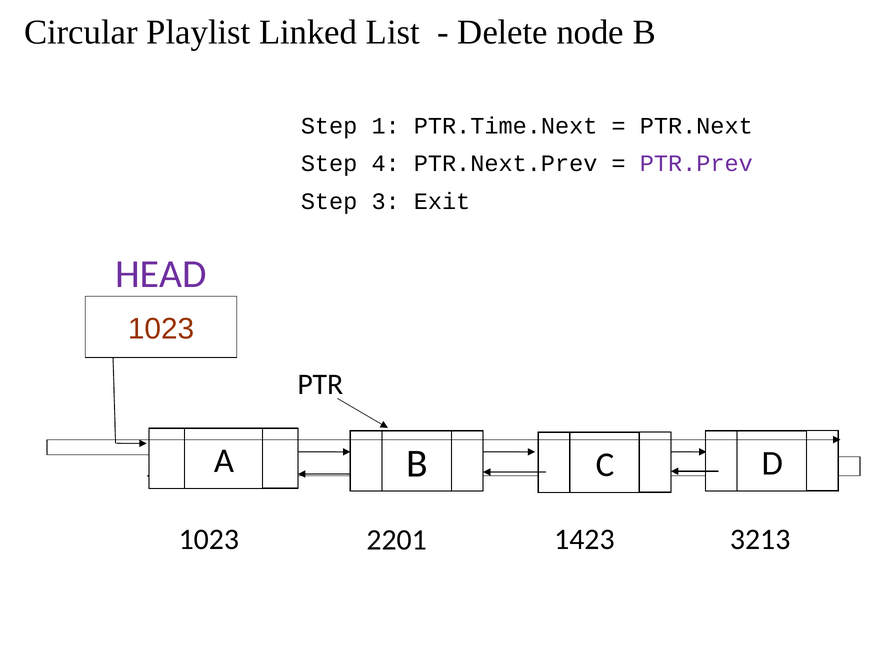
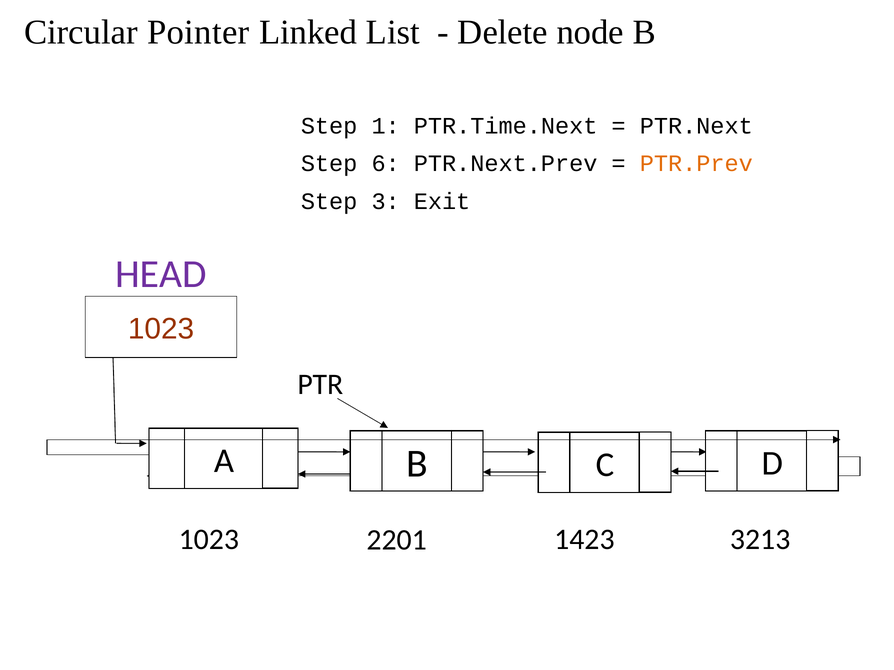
Playlist: Playlist -> Pointer
4: 4 -> 6
PTR.Prev colour: purple -> orange
